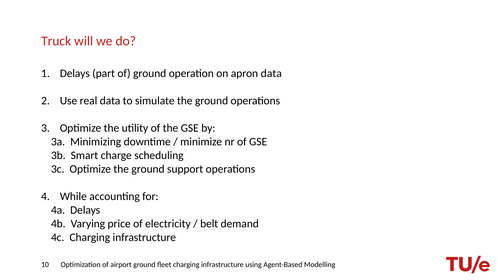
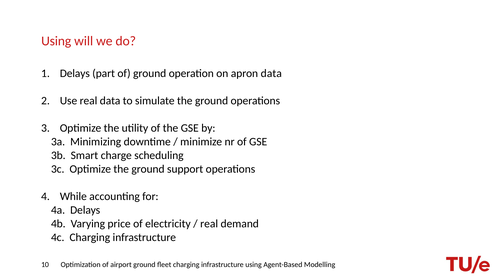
Truck at (56, 41): Truck -> Using
belt at (209, 224): belt -> real
